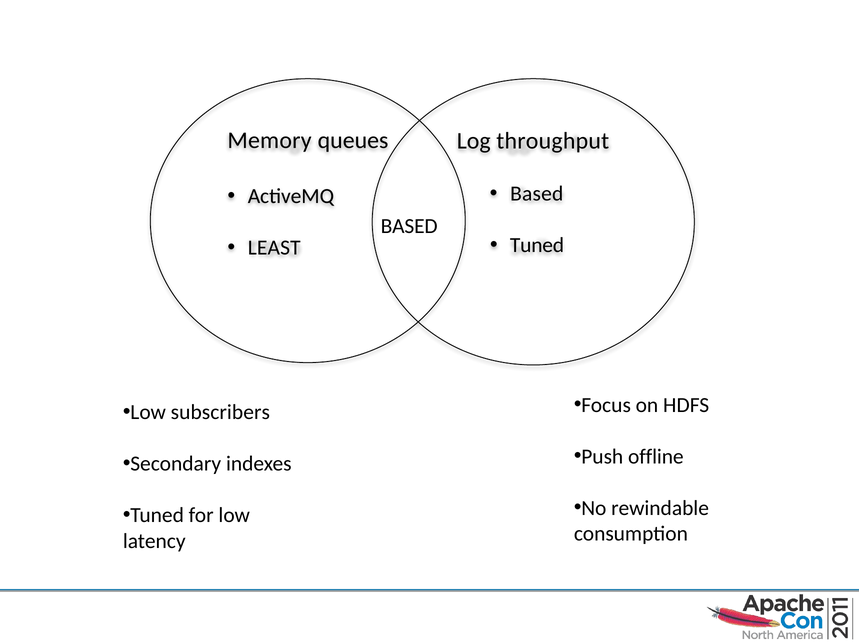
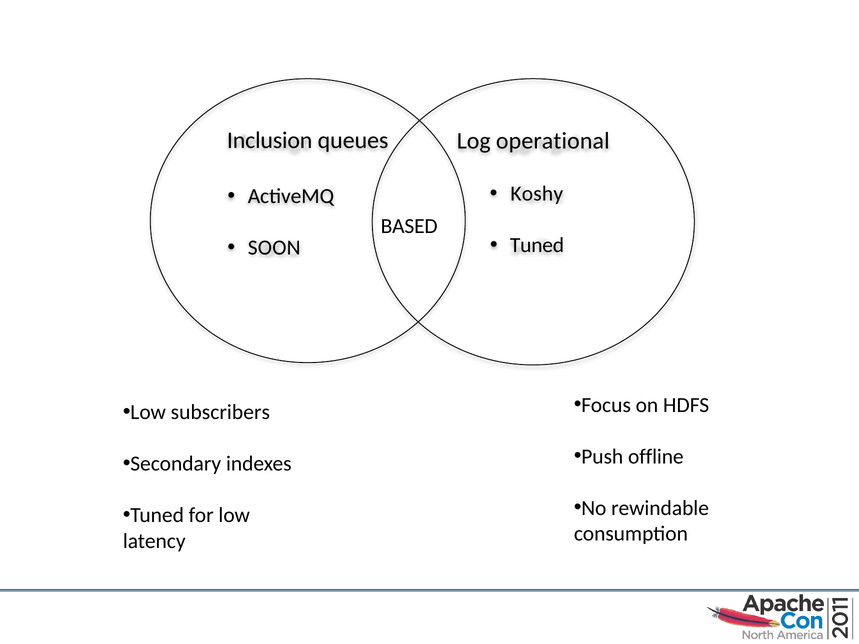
Memory: Memory -> Inclusion
throughput: throughput -> operational
Based at (537, 194): Based -> Koshy
LEAST: LEAST -> SOON
